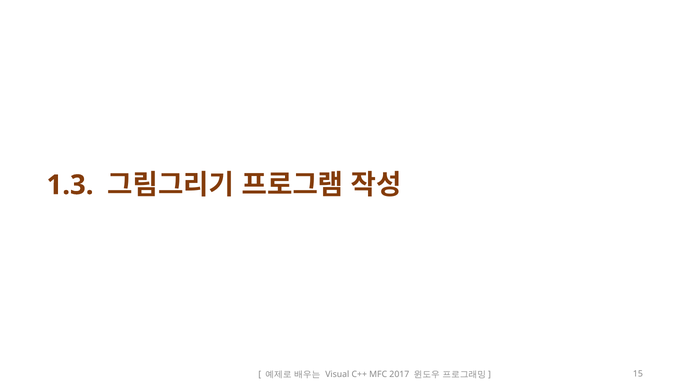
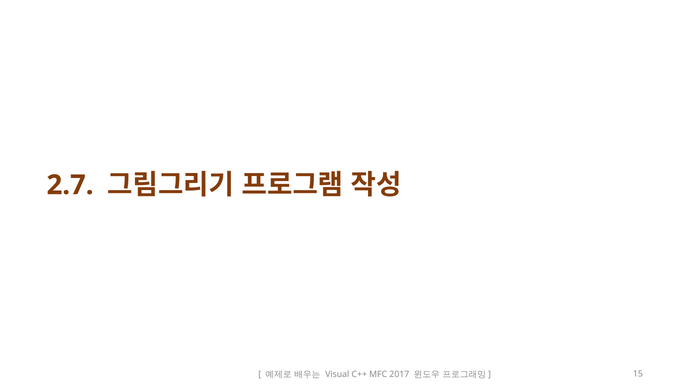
1.3: 1.3 -> 2.7
